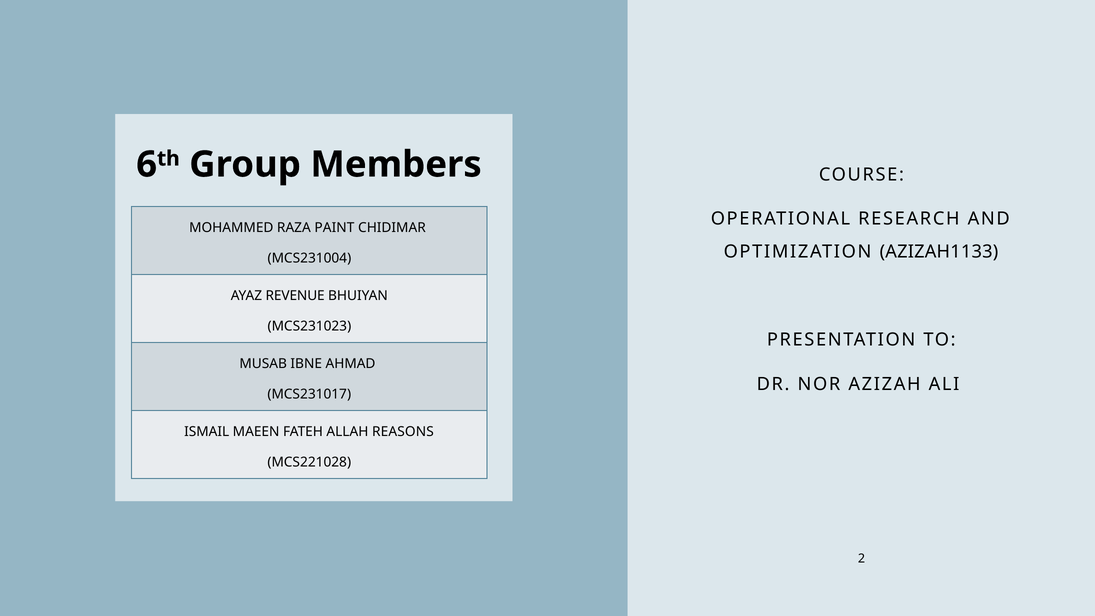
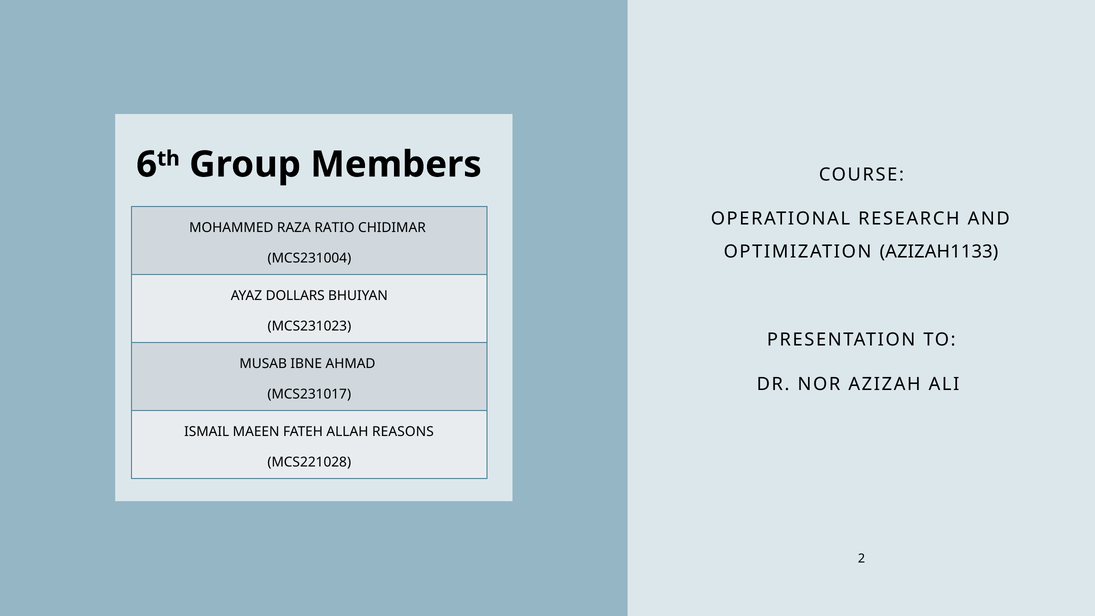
PAINT: PAINT -> RATIO
REVENUE: REVENUE -> DOLLARS
